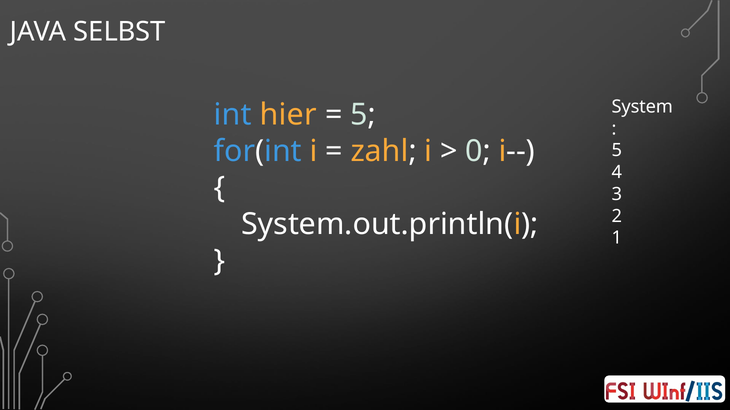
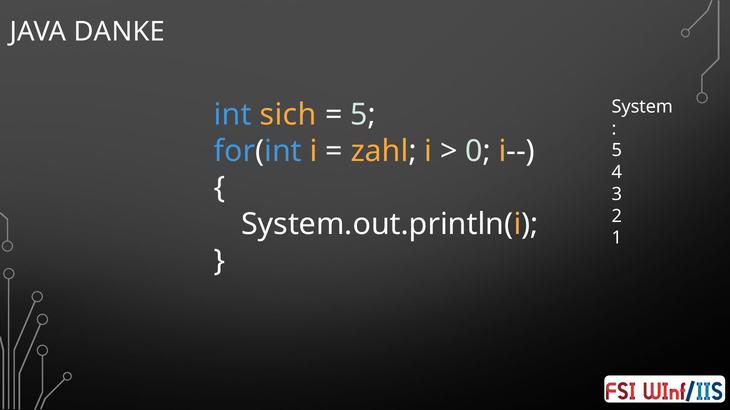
SELBST: SELBST -> DANKE
hier: hier -> sich
